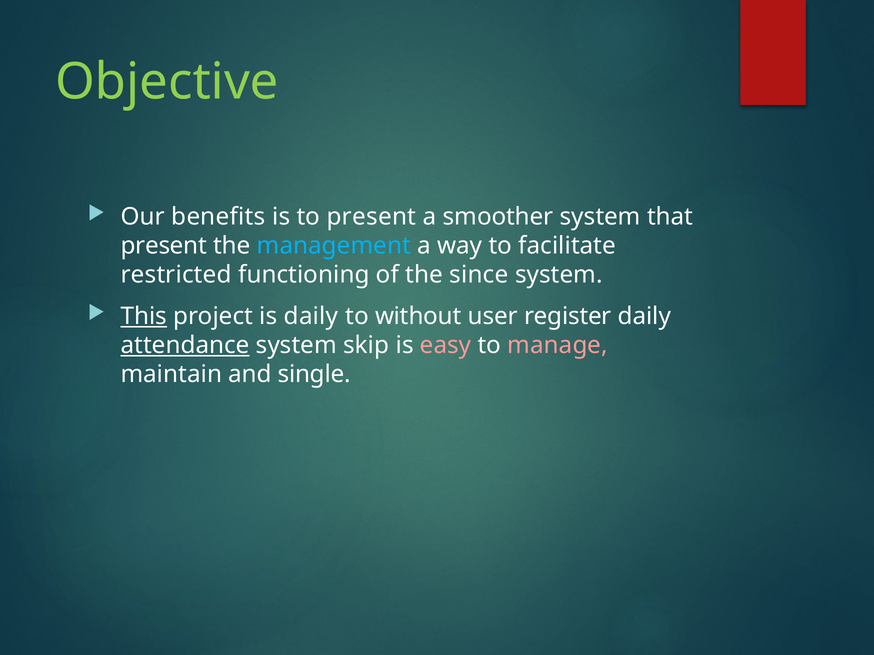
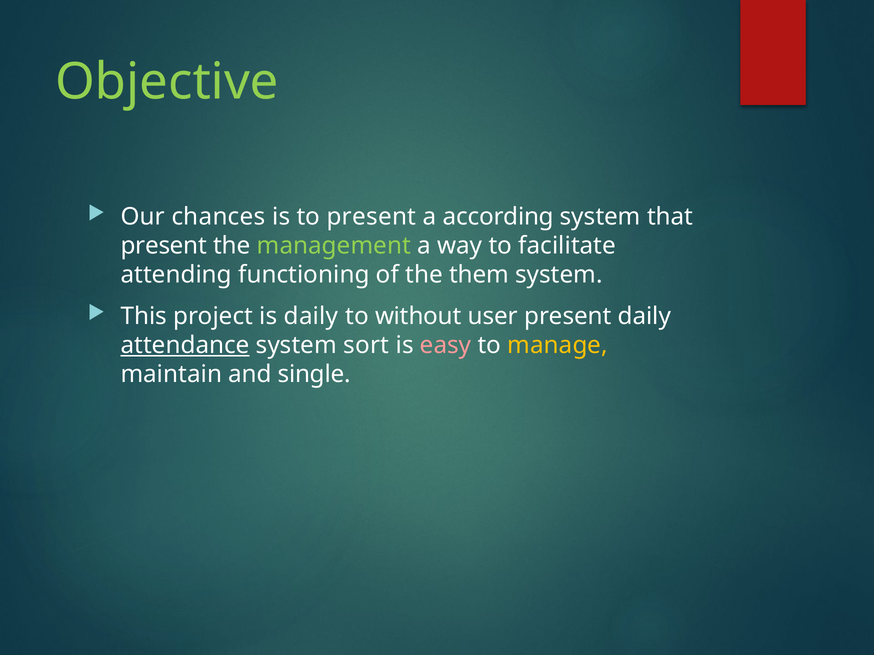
benefits: benefits -> chances
smoother: smoother -> according
management colour: light blue -> light green
restricted: restricted -> attending
since: since -> them
This underline: present -> none
user register: register -> present
skip: skip -> sort
manage colour: pink -> yellow
